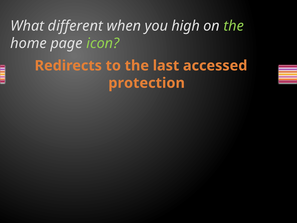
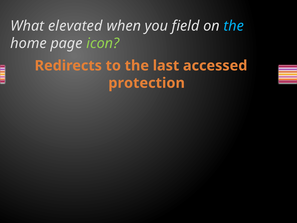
different: different -> elevated
high: high -> field
the at (234, 26) colour: light green -> light blue
